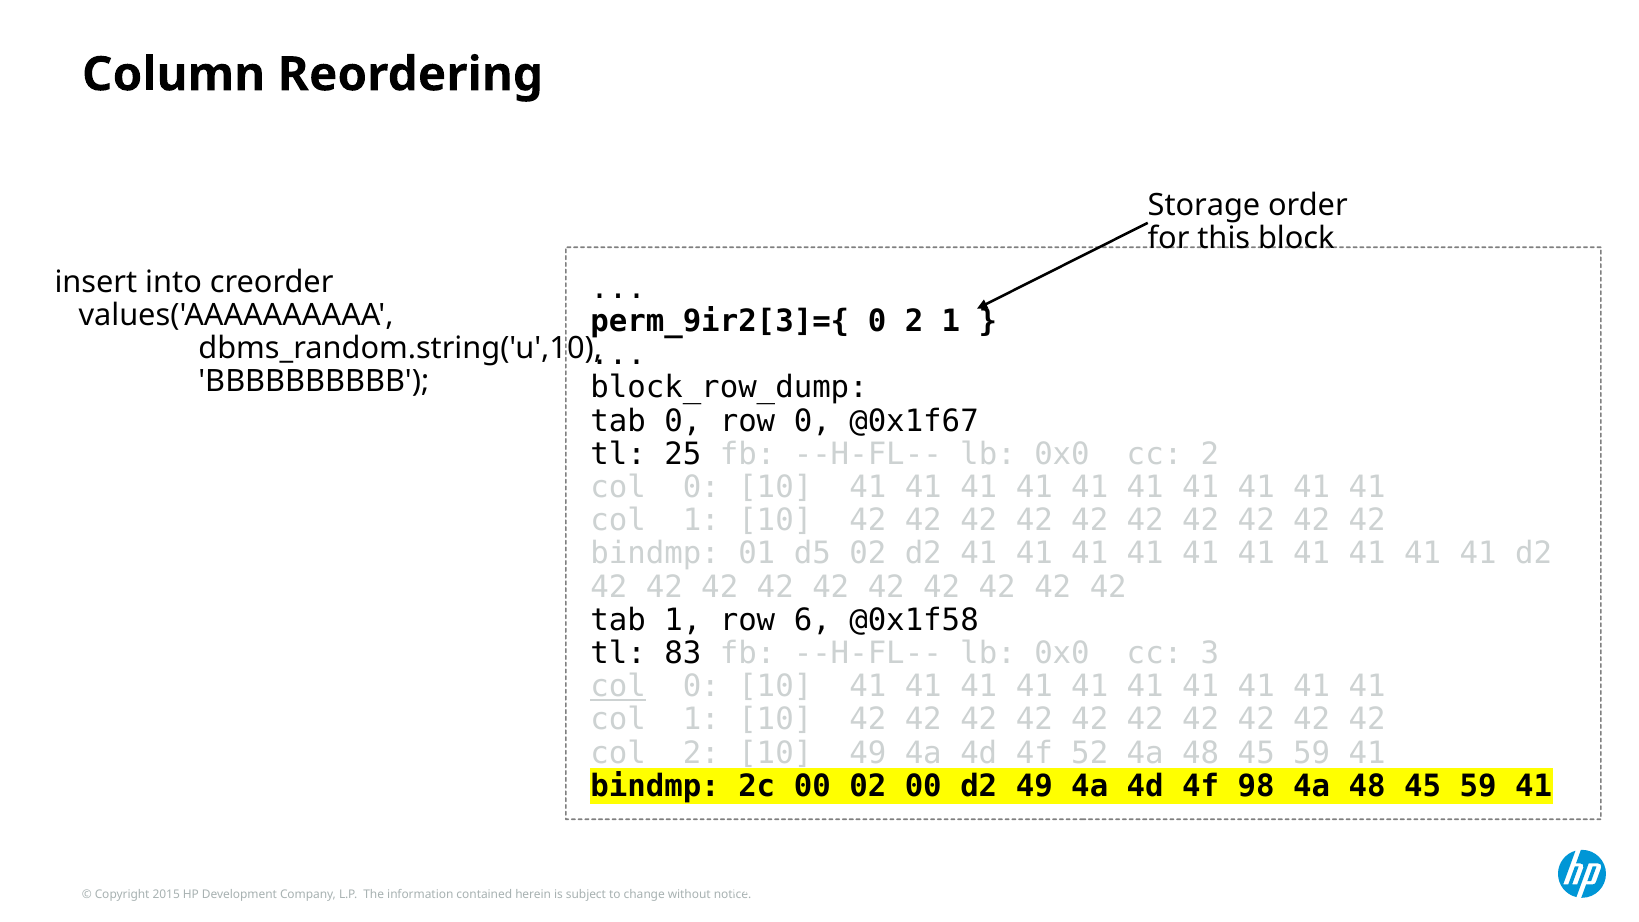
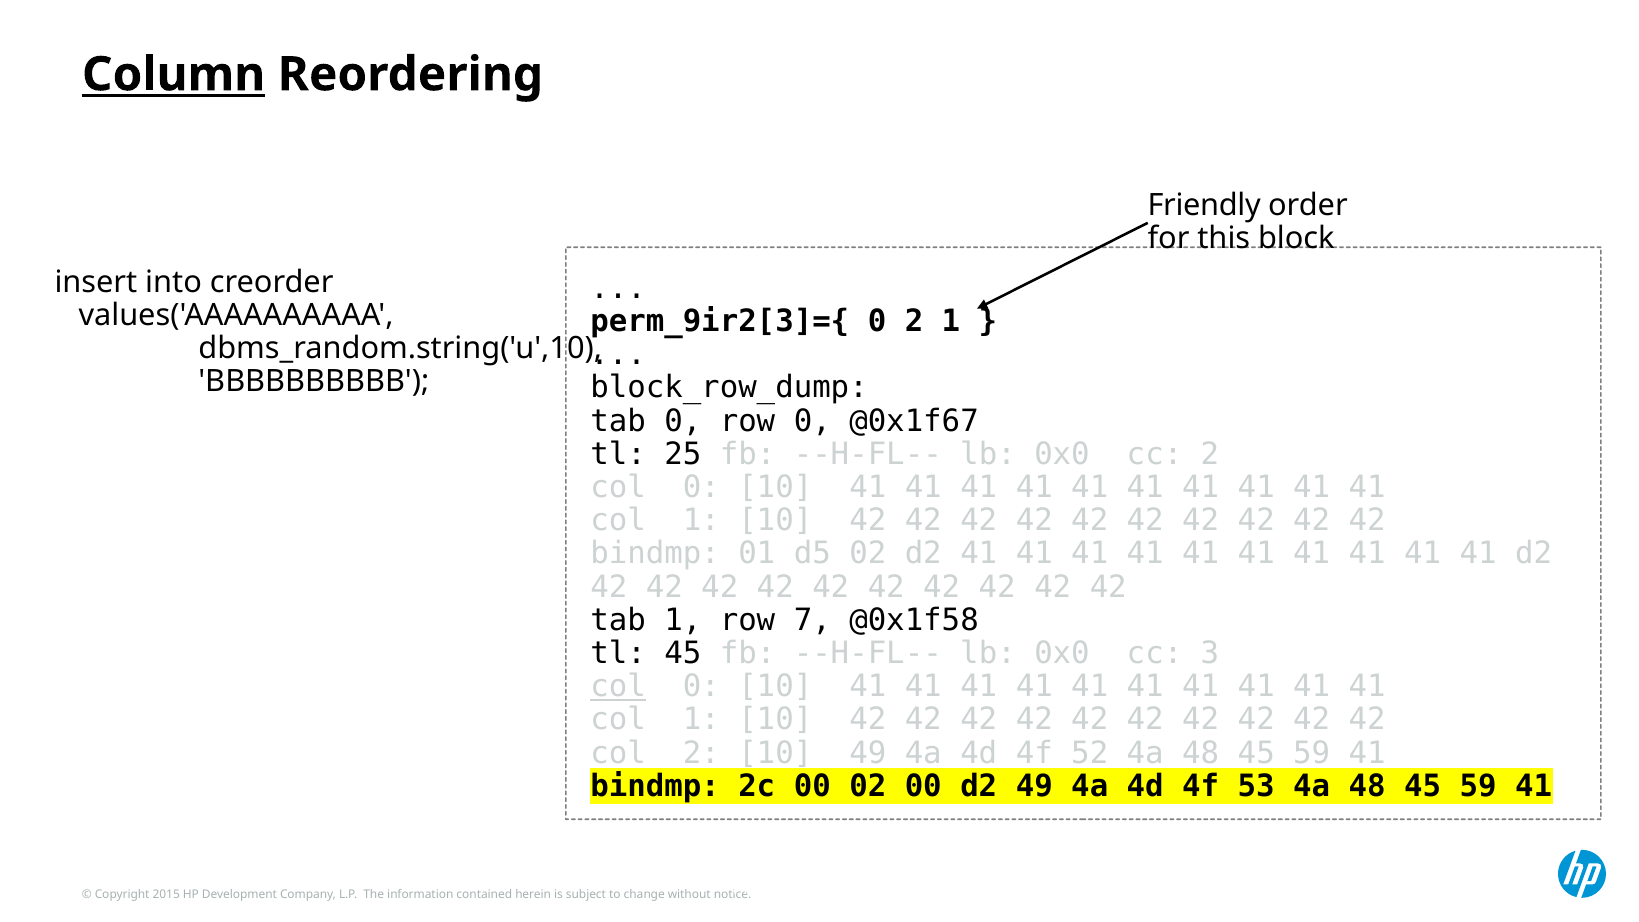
Column underline: none -> present
Storage: Storage -> Friendly
6: 6 -> 7
tl 83: 83 -> 45
98: 98 -> 53
